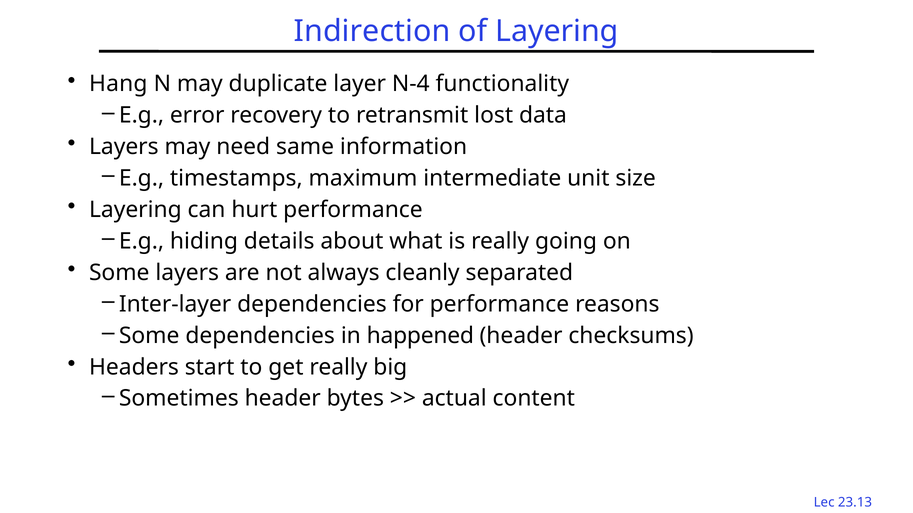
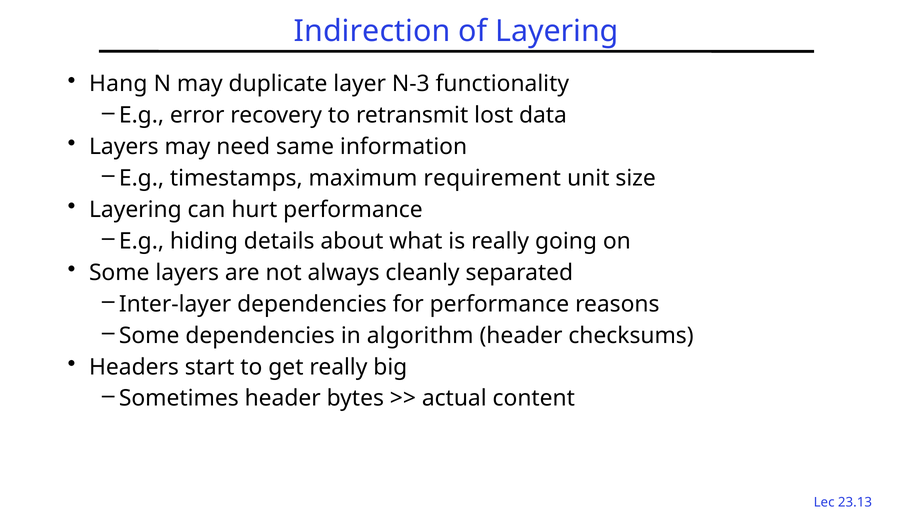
N-4: N-4 -> N-3
intermediate: intermediate -> requirement
happened: happened -> algorithm
